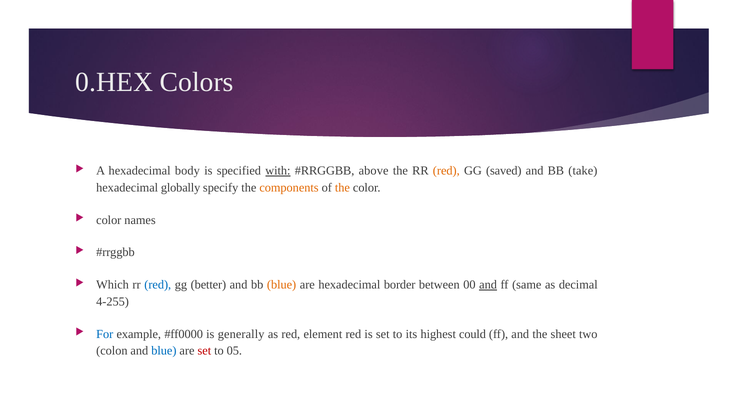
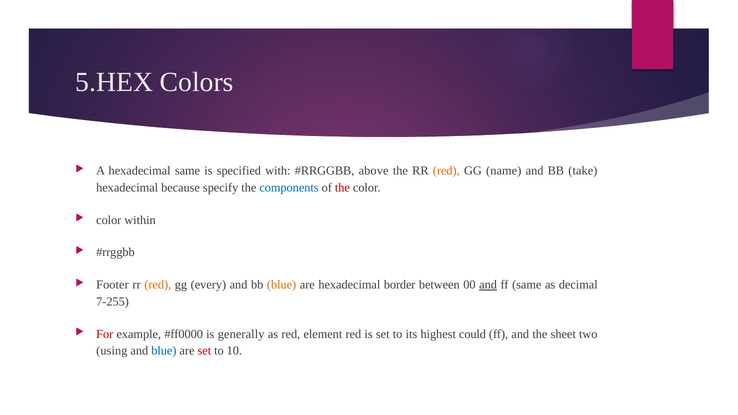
0.HEX: 0.HEX -> 5.HEX
hexadecimal body: body -> same
with underline: present -> none
saved: saved -> name
globally: globally -> because
components colour: orange -> blue
the at (342, 188) colour: orange -> red
names: names -> within
Which: Which -> Footer
red at (158, 285) colour: blue -> orange
better: better -> every
4-255: 4-255 -> 7-255
For colour: blue -> red
colon: colon -> using
05: 05 -> 10
